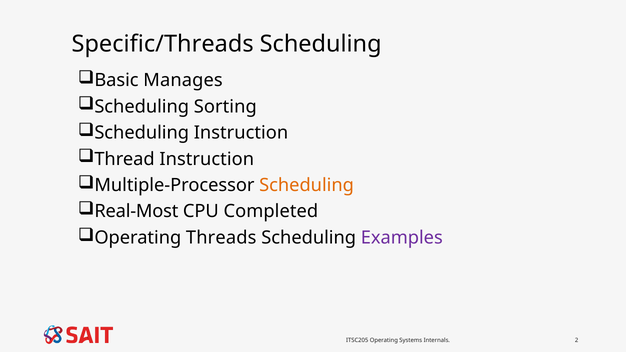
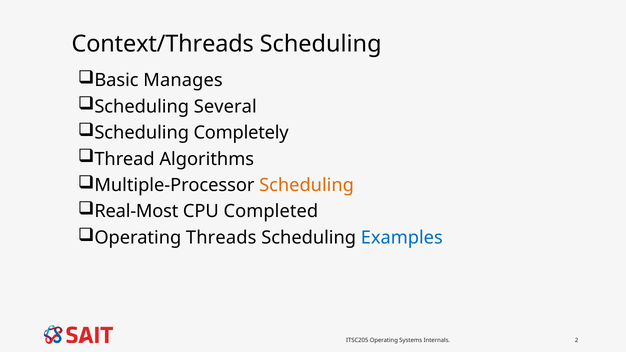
Specific/Threads: Specific/Threads -> Context/Threads
Sorting: Sorting -> Several
Scheduling Instruction: Instruction -> Completely
Thread Instruction: Instruction -> Algorithms
Examples colour: purple -> blue
